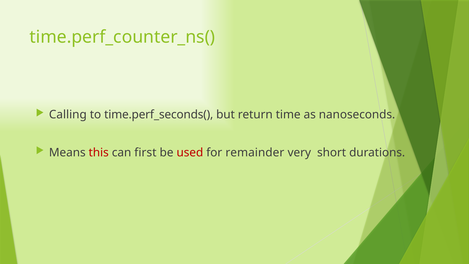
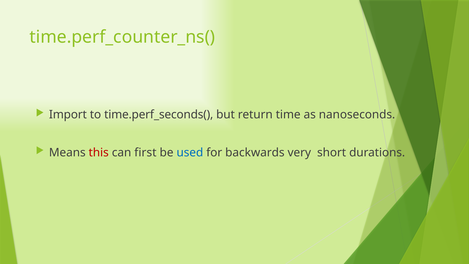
Calling: Calling -> Import
used colour: red -> blue
remainder: remainder -> backwards
